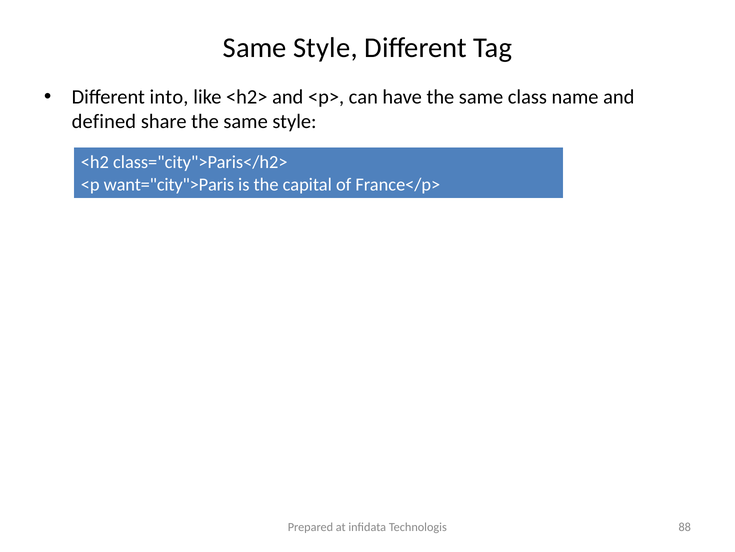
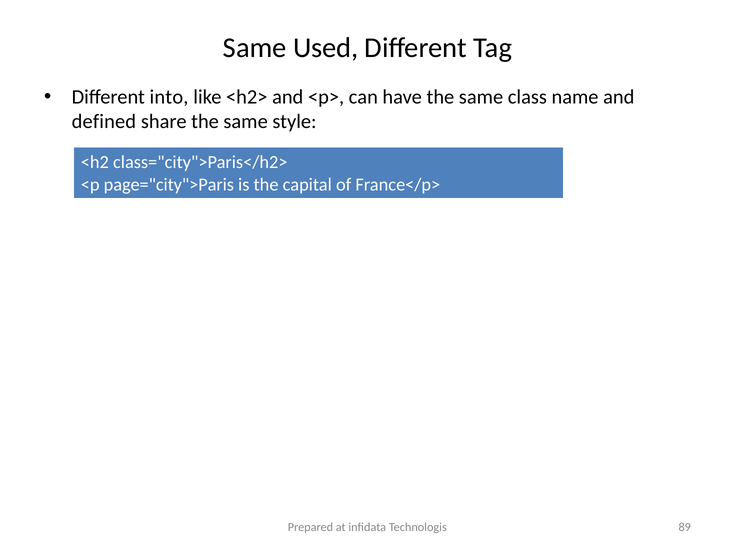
Style at (325, 48): Style -> Used
want="city">Paris: want="city">Paris -> page="city">Paris
88: 88 -> 89
